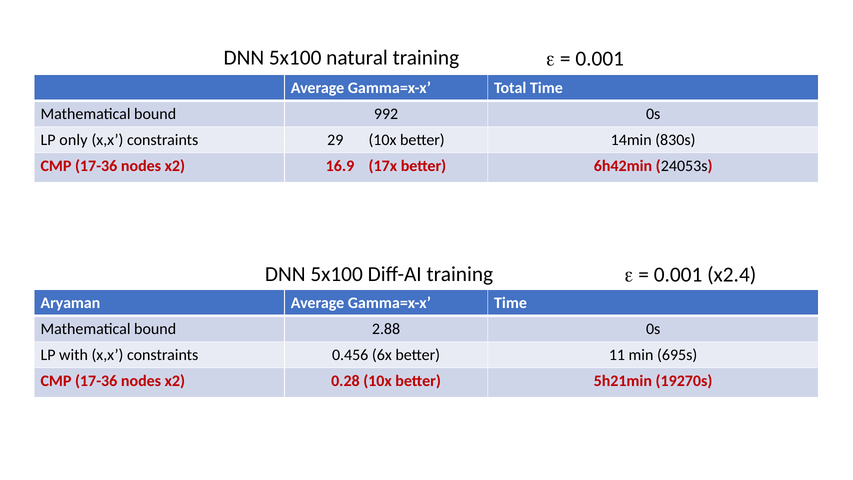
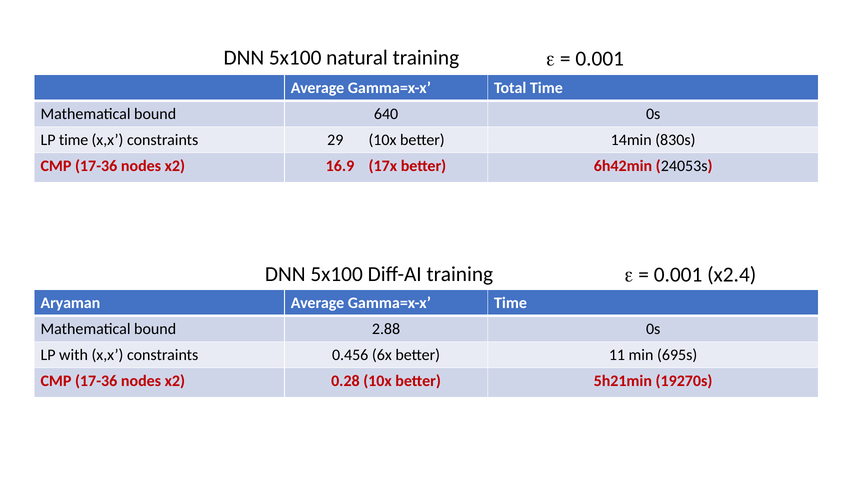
992: 992 -> 640
LP only: only -> time
